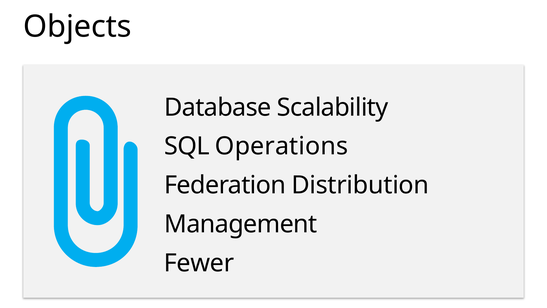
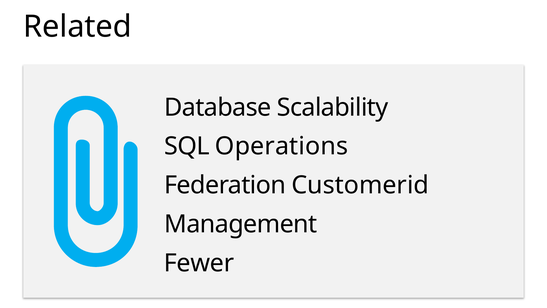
Objects: Objects -> Related
Distribution: Distribution -> Customerid
